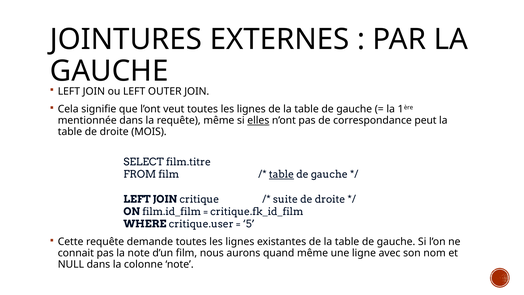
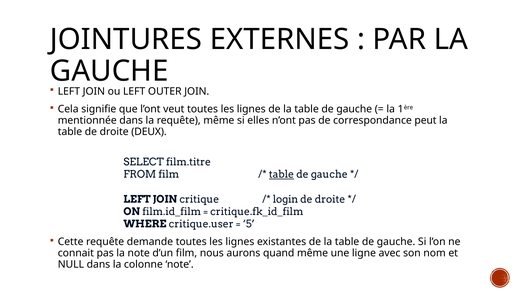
elles underline: present -> none
MOIS: MOIS -> DEUX
suite: suite -> login
